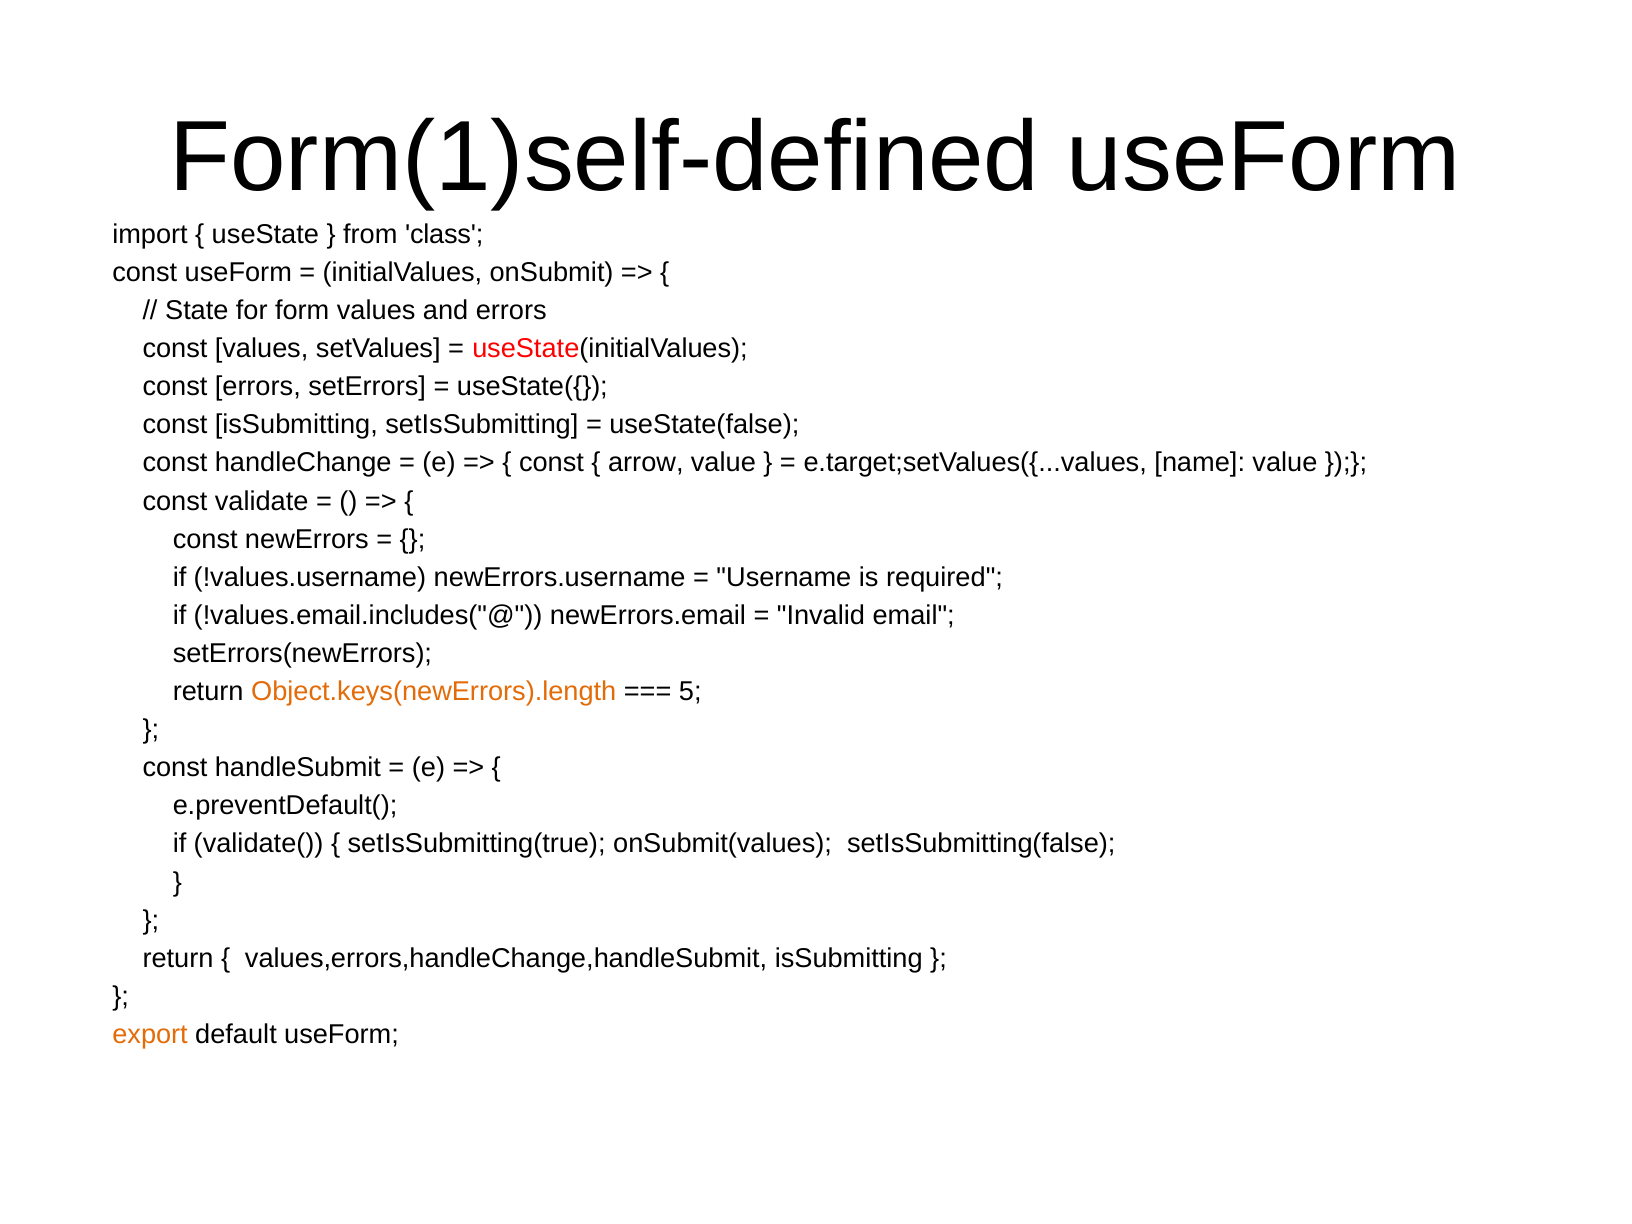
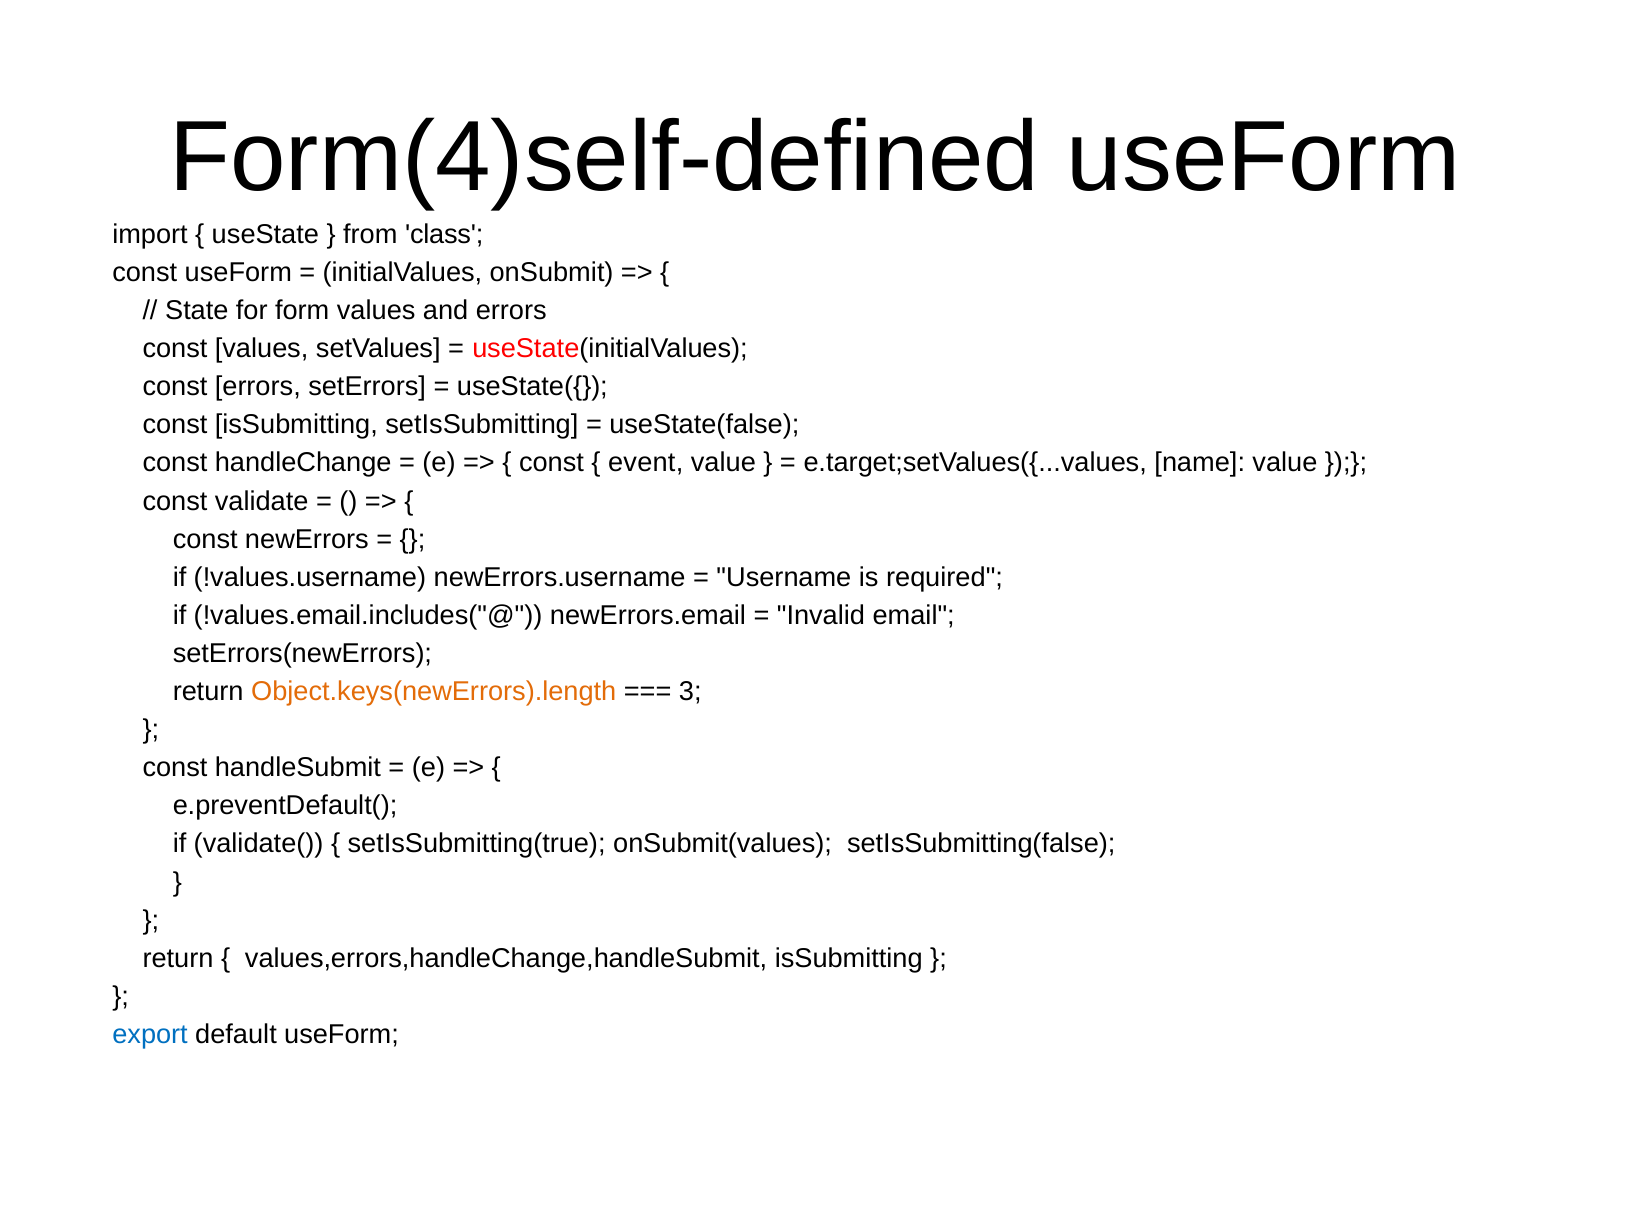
Form(1)self-defined: Form(1)self-defined -> Form(4)self-defined
arrow: arrow -> event
5: 5 -> 3
export colour: orange -> blue
